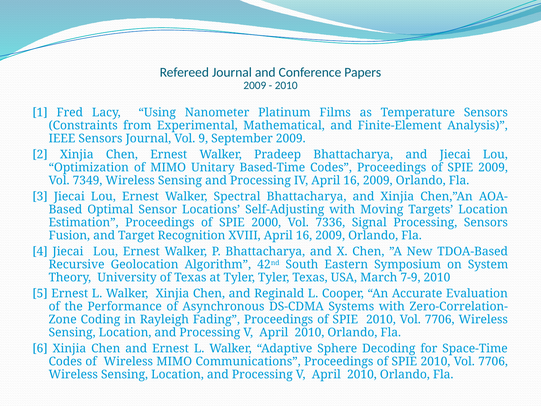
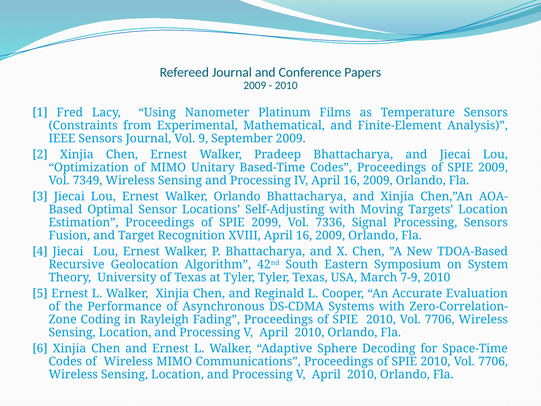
Walker Spectral: Spectral -> Orlando
2000: 2000 -> 2099
